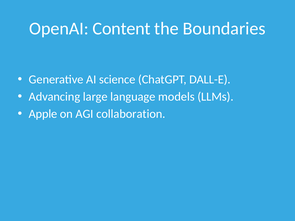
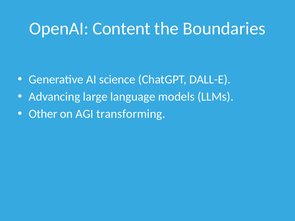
Apple: Apple -> Other
collaboration: collaboration -> transforming
